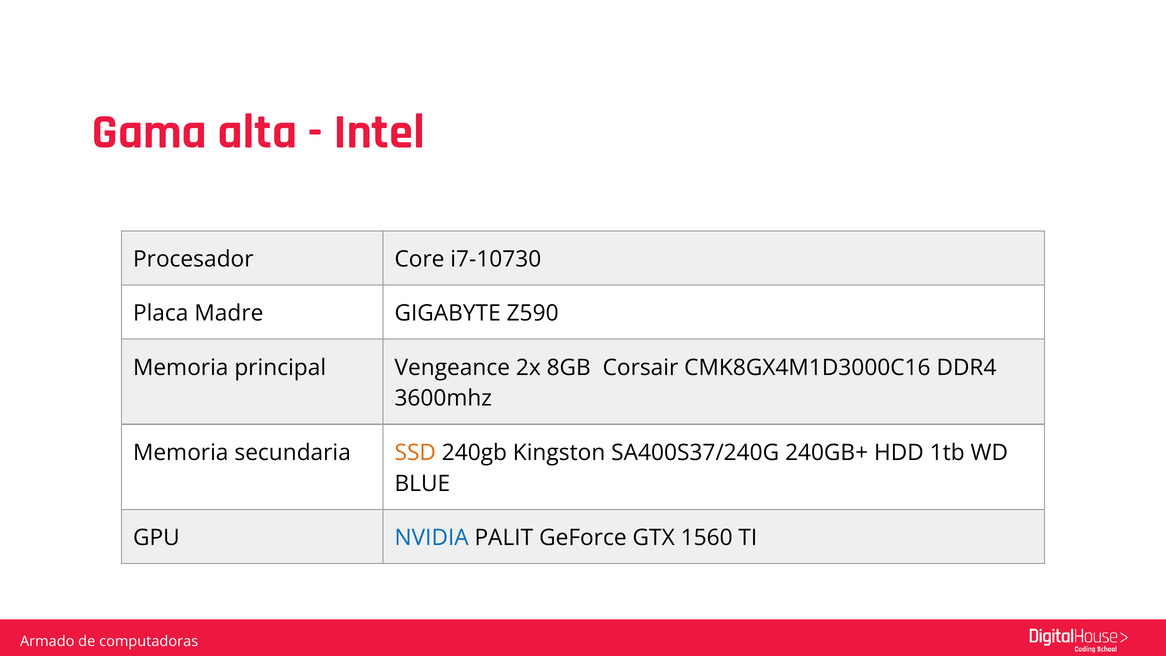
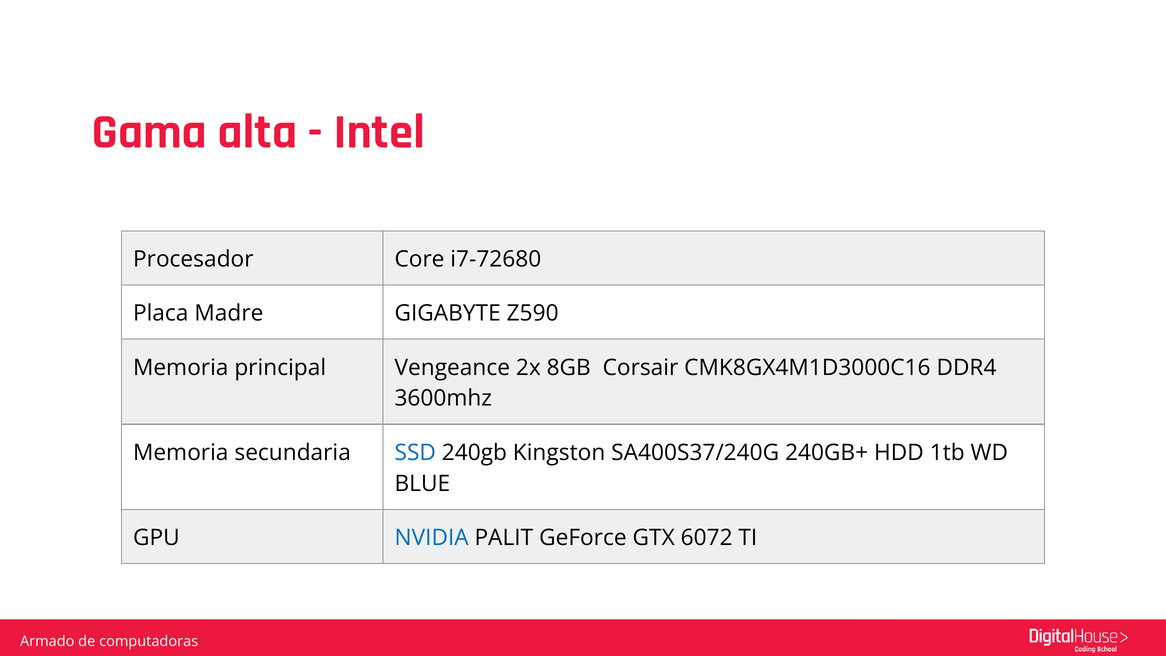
i7-10730: i7-10730 -> i7-72680
SSD colour: orange -> blue
1560: 1560 -> 6072
